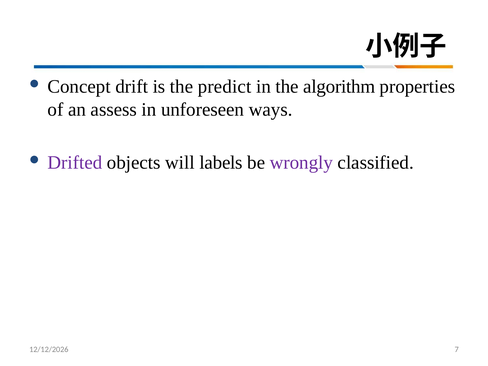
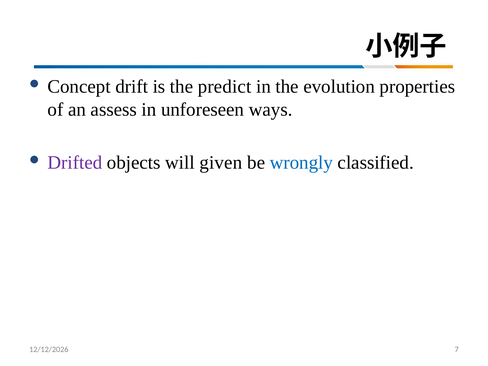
algorithm: algorithm -> evolution
labels: labels -> given
wrongly colour: purple -> blue
